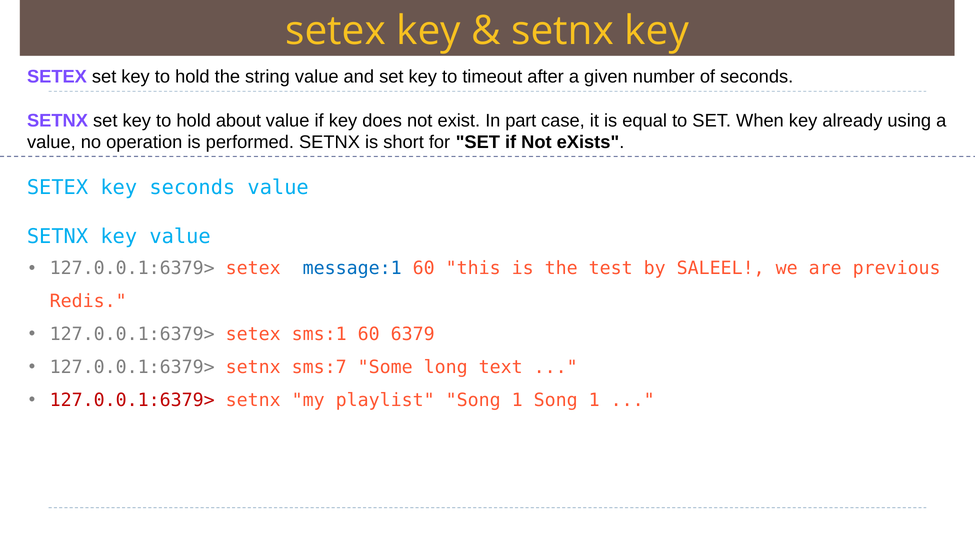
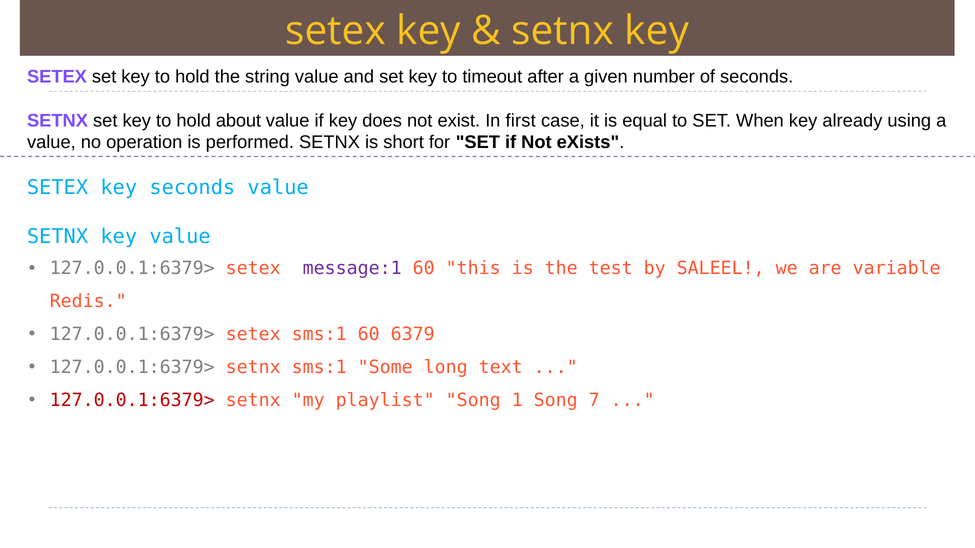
part: part -> first
message:1 colour: blue -> purple
previous: previous -> variable
setnx sms:7: sms:7 -> sms:1
1 Song 1: 1 -> 7
